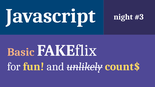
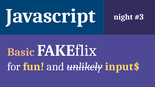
count$: count$ -> input$
